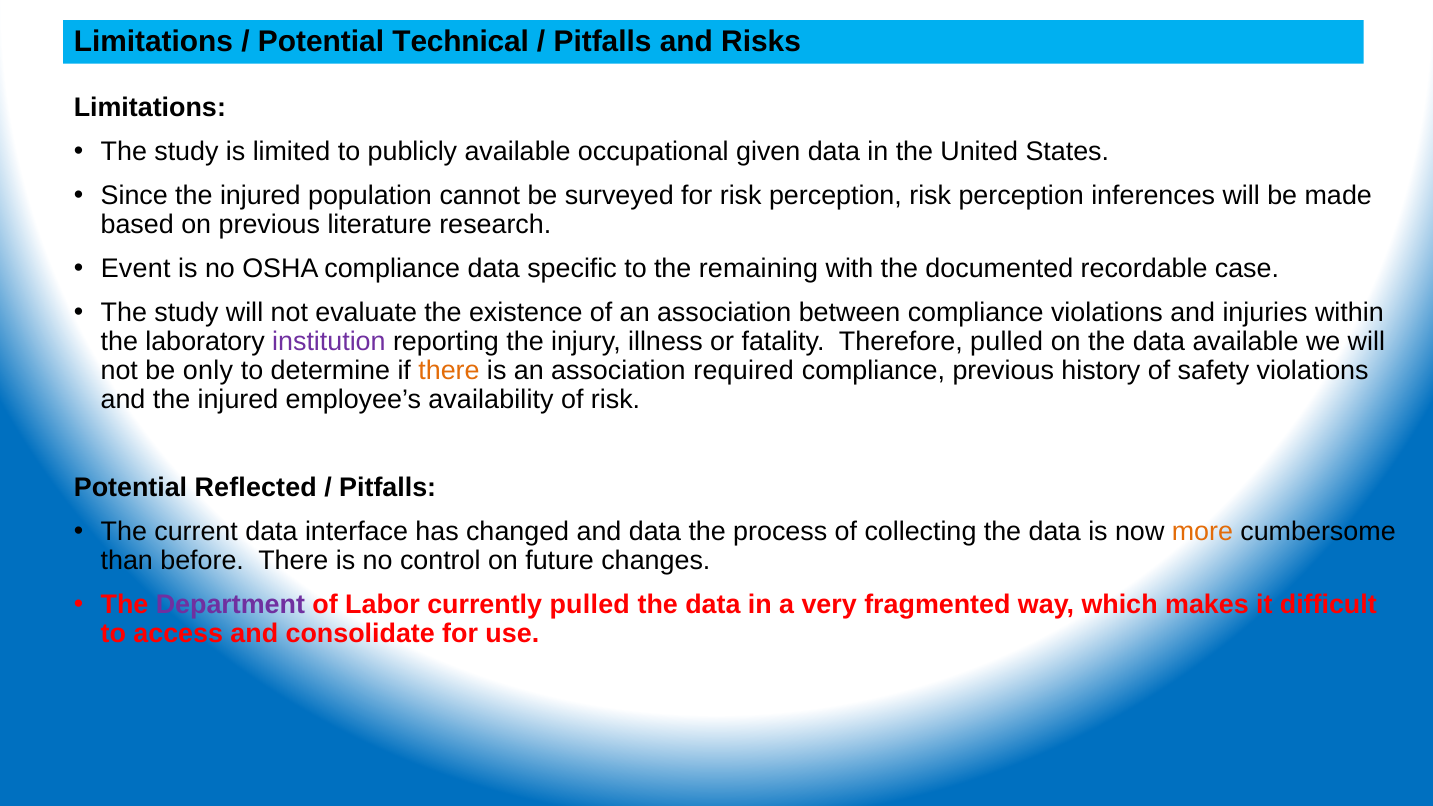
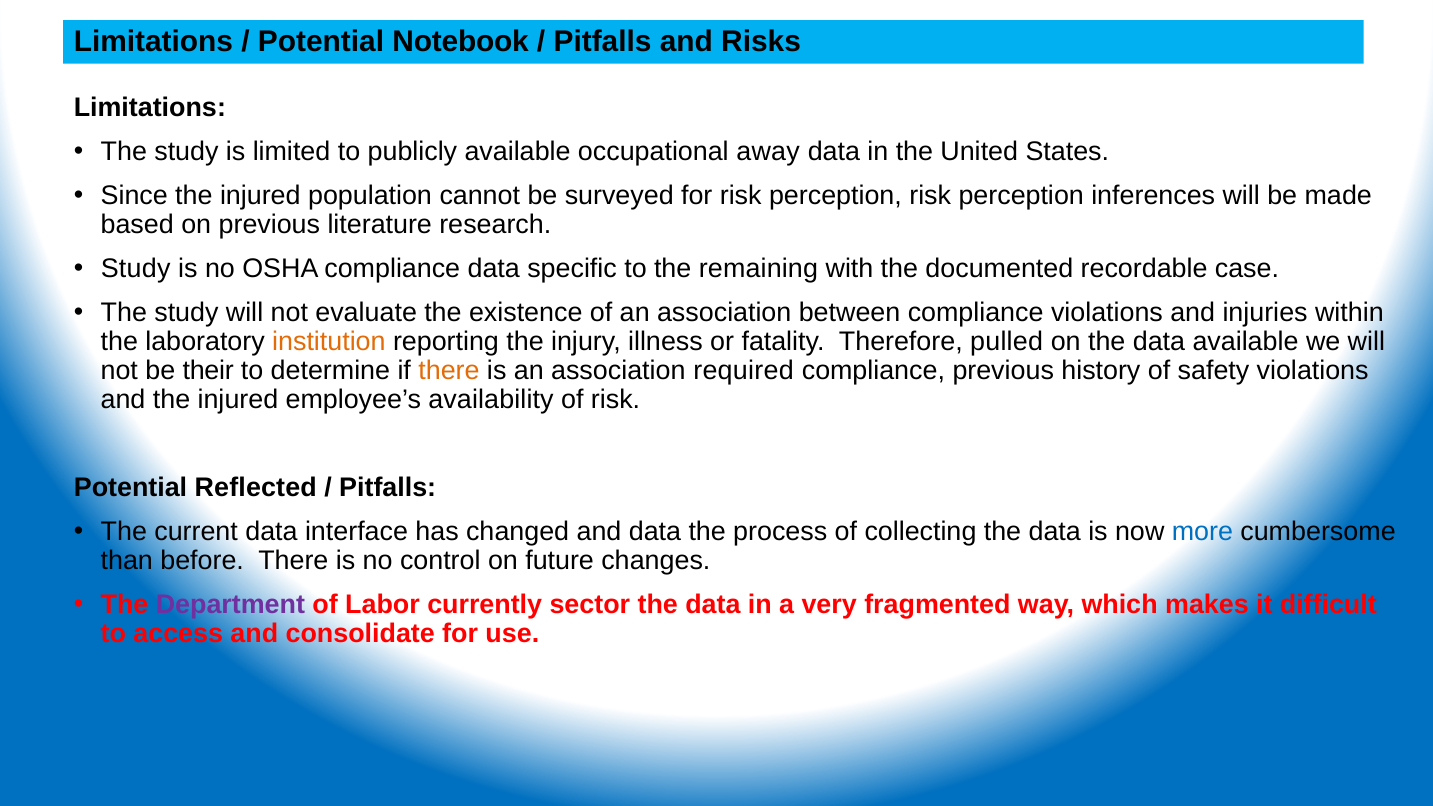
Technical: Technical -> Notebook
given: given -> away
Event at (136, 268): Event -> Study
institution colour: purple -> orange
only: only -> their
more colour: orange -> blue
currently pulled: pulled -> sector
